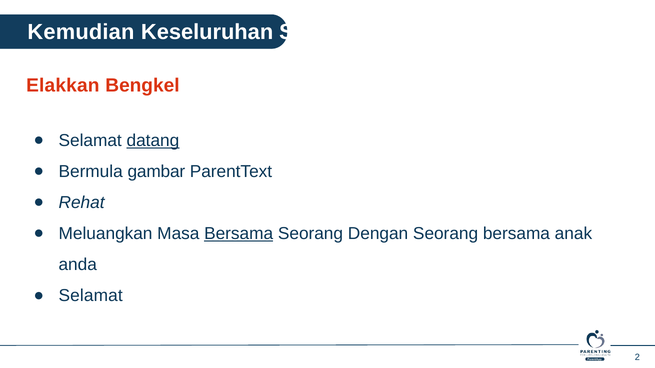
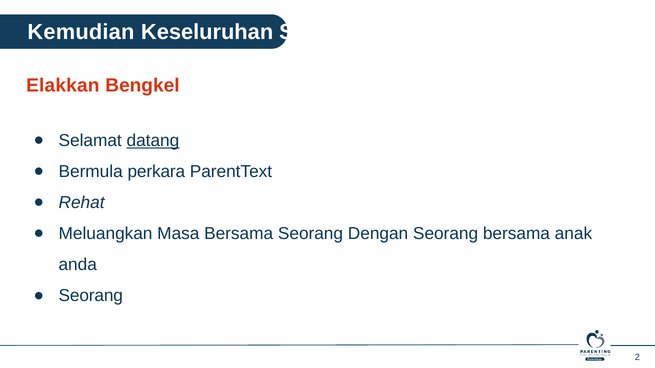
gambar: gambar -> perkara
Bersama at (239, 234) underline: present -> none
Selamat at (91, 296): Selamat -> Seorang
